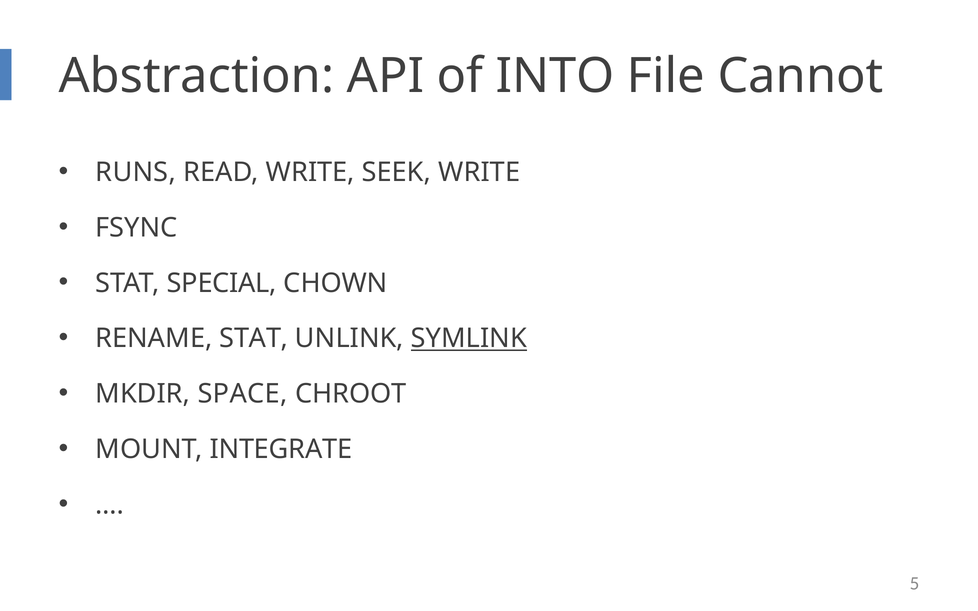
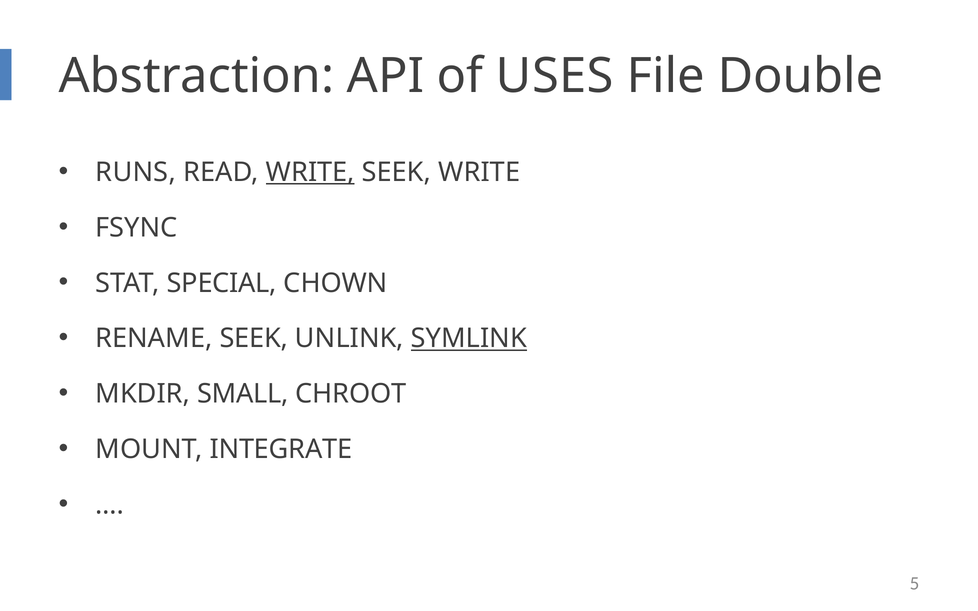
INTO: INTO -> USES
Cannot: Cannot -> Double
WRITE at (310, 172) underline: none -> present
RENAME STAT: STAT -> SEEK
SPACE: SPACE -> SMALL
